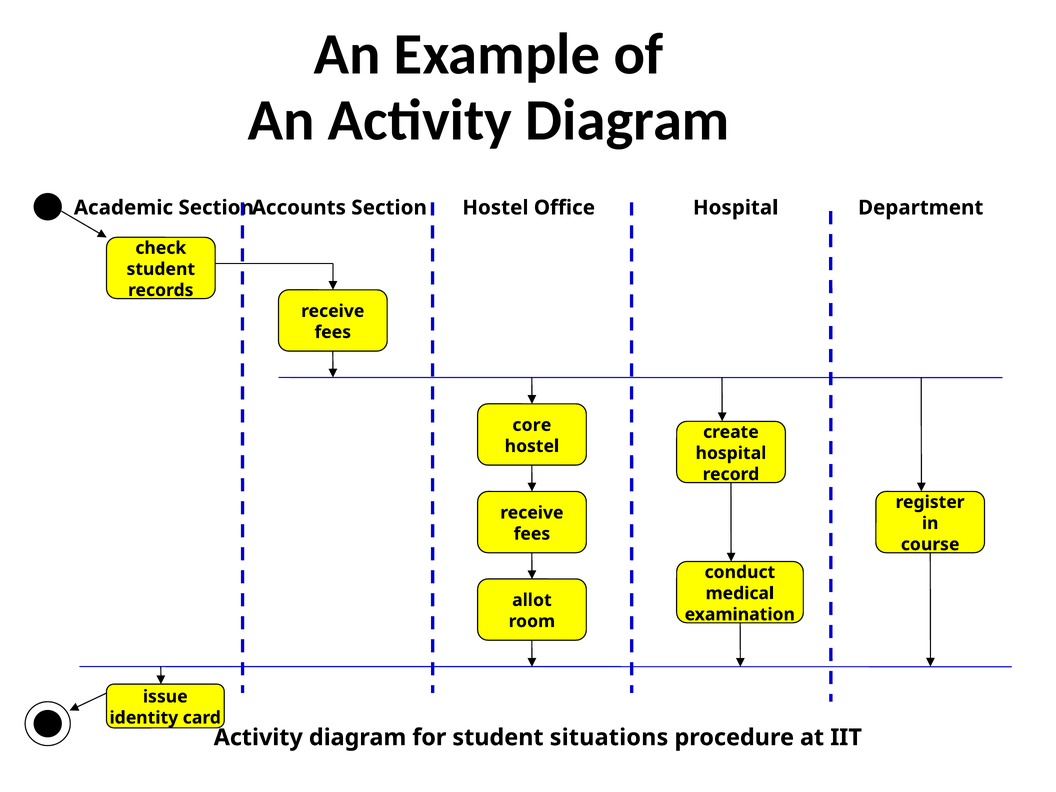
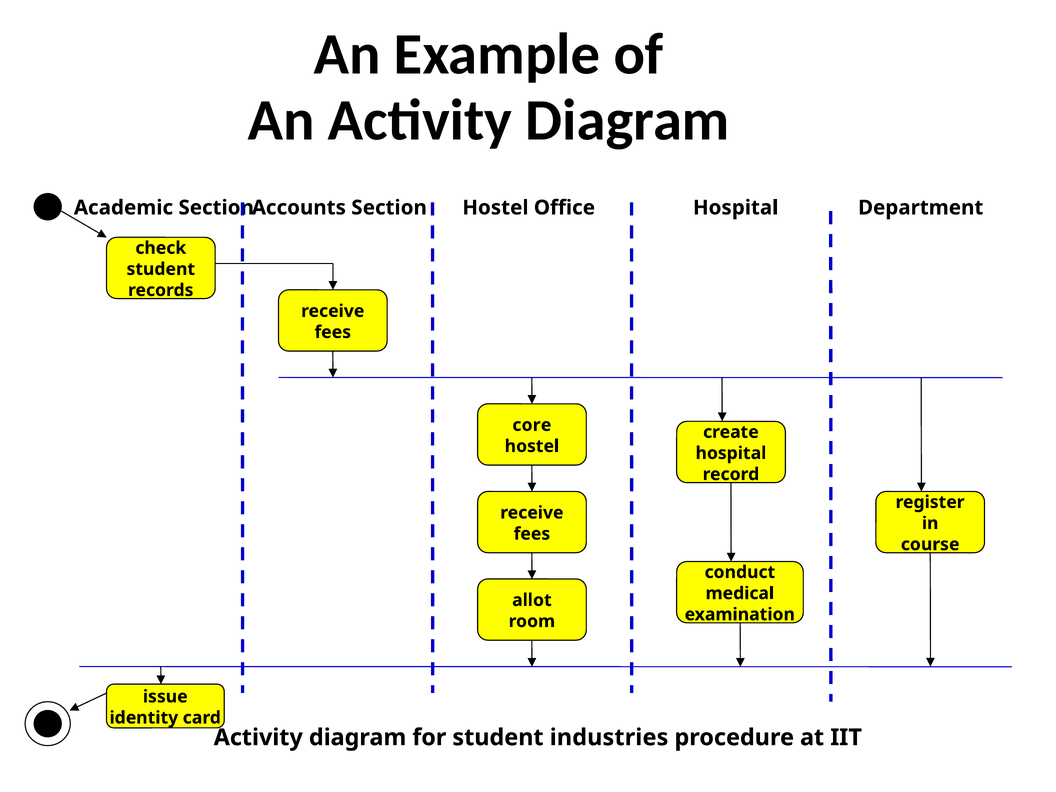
situations: situations -> industries
